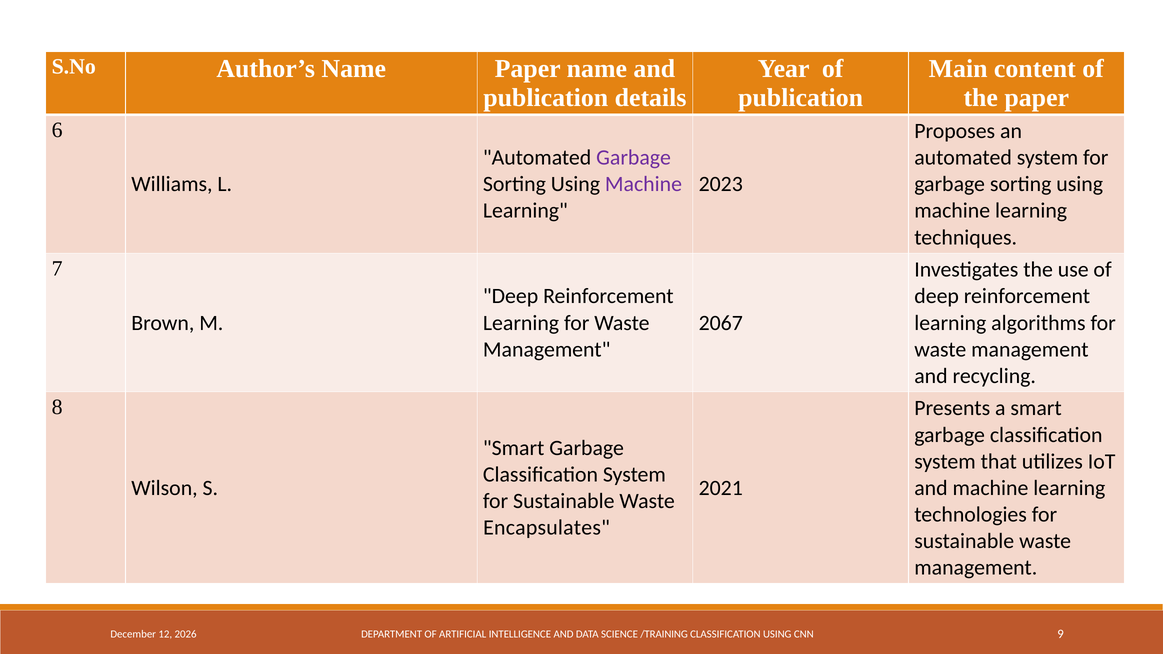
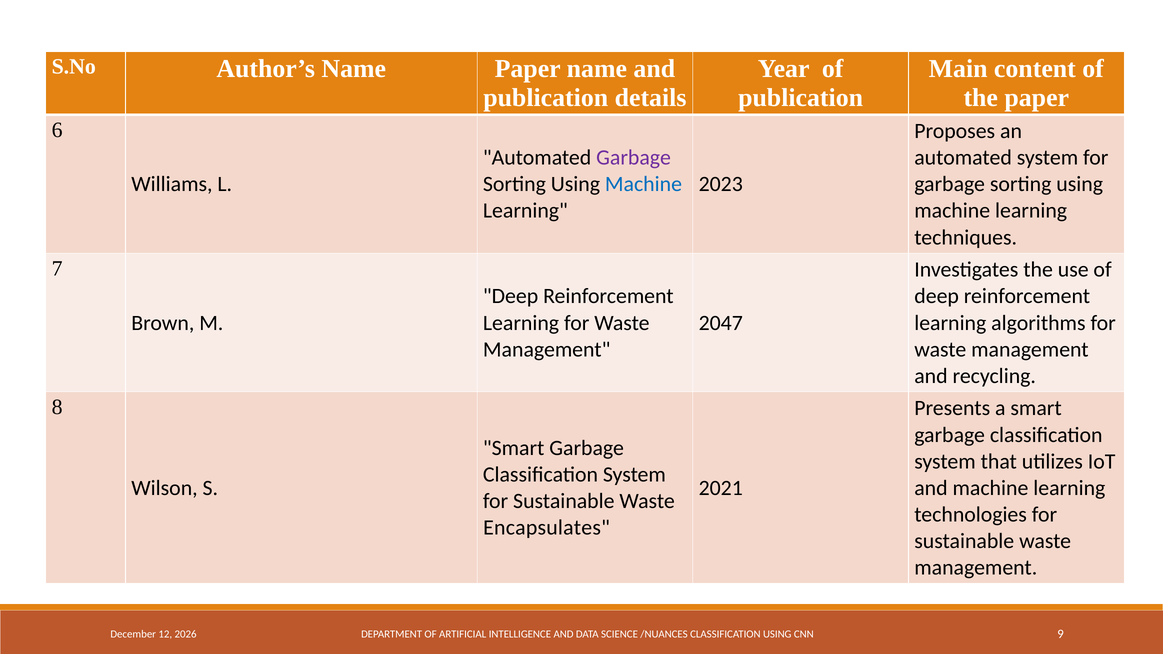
Machine at (643, 184) colour: purple -> blue
2067: 2067 -> 2047
/TRAINING: /TRAINING -> /NUANCES
